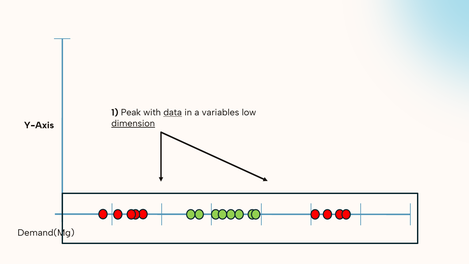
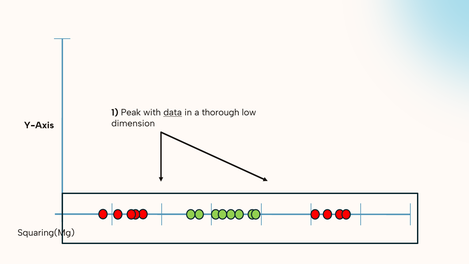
variables: variables -> thorough
dimension underline: present -> none
Demand(Mg: Demand(Mg -> Squaring(Mg
